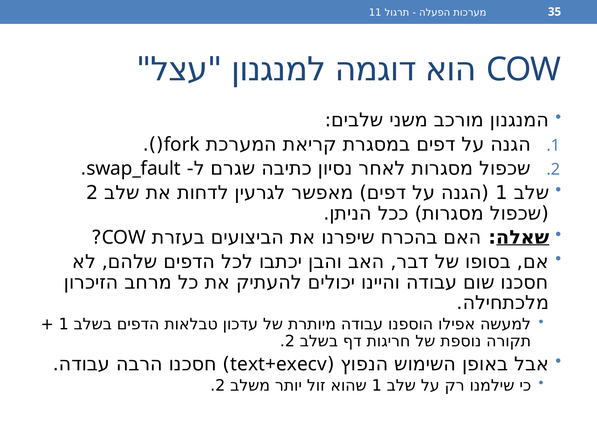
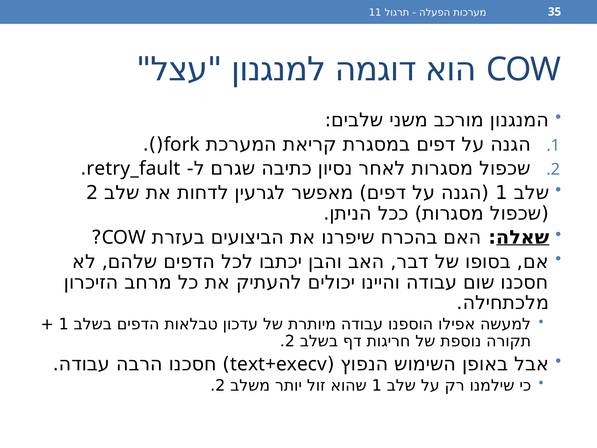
swap_fault: swap_fault -> retry_fault
